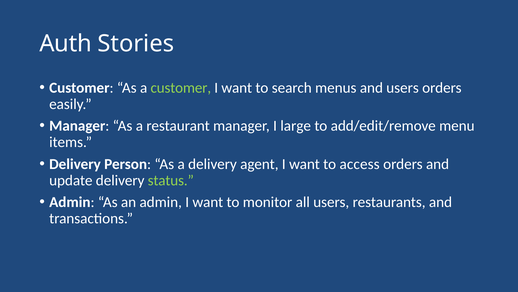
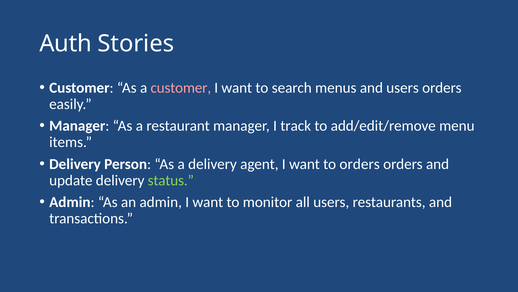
customer at (181, 88) colour: light green -> pink
large: large -> track
to access: access -> orders
